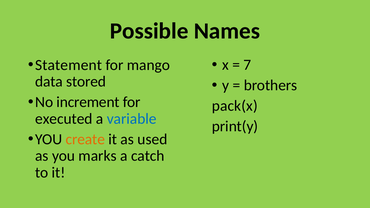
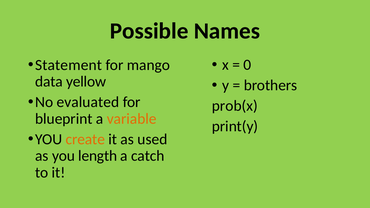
7: 7 -> 0
stored: stored -> yellow
increment: increment -> evaluated
pack(x: pack(x -> prob(x
executed: executed -> blueprint
variable colour: blue -> orange
marks: marks -> length
